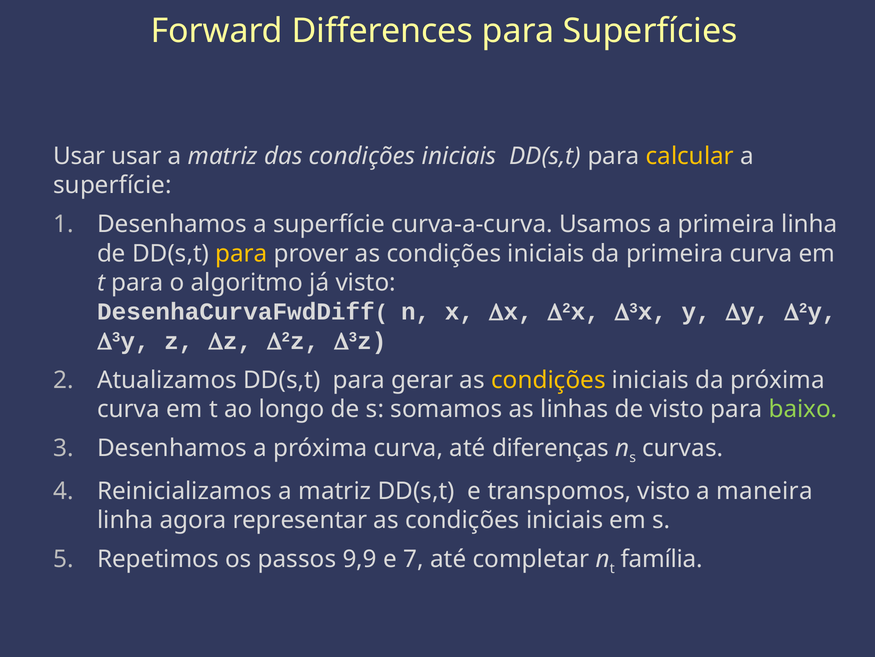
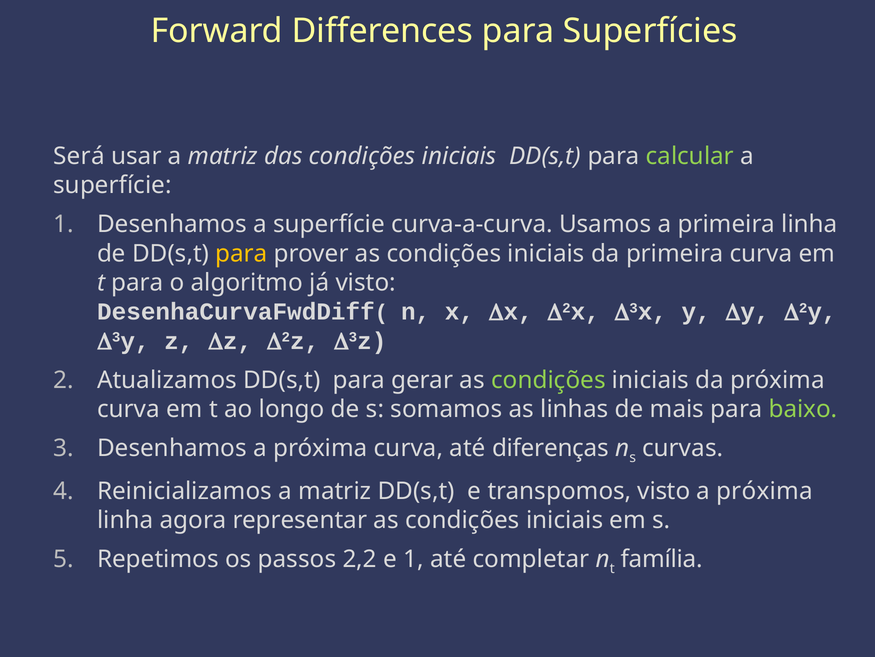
Usar at (79, 156): Usar -> Será
calcular colour: yellow -> light green
condições at (548, 380) colour: yellow -> light green
de visto: visto -> mais
maneira at (765, 491): maneira -> próxima
9,9: 9,9 -> 2,2
e 7: 7 -> 1
